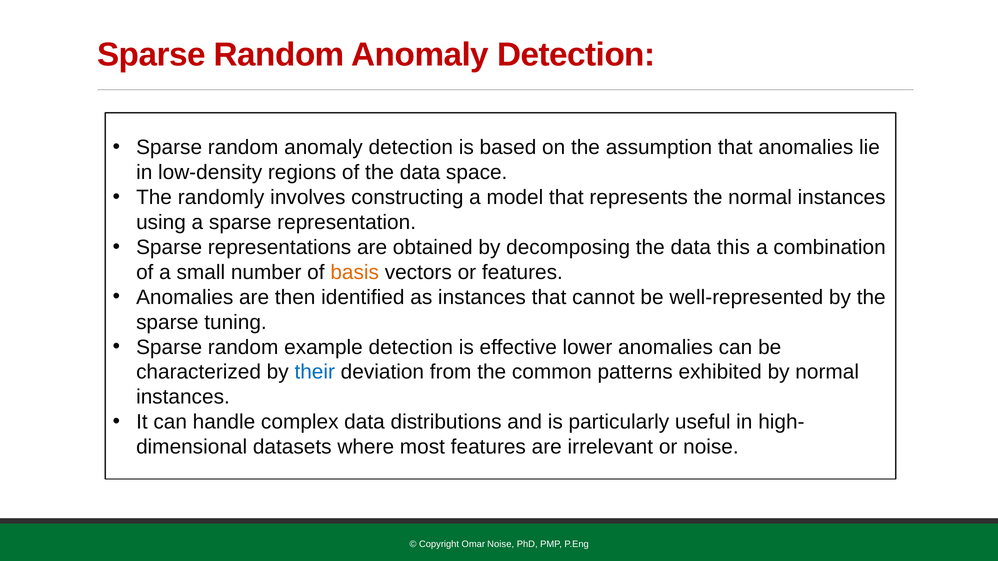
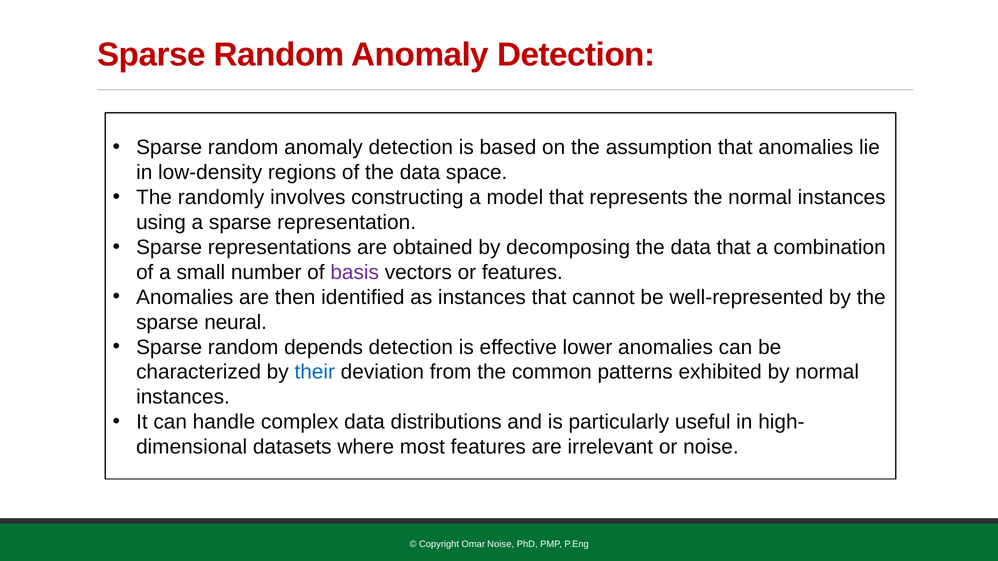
data this: this -> that
basis colour: orange -> purple
tuning: tuning -> neural
example: example -> depends
